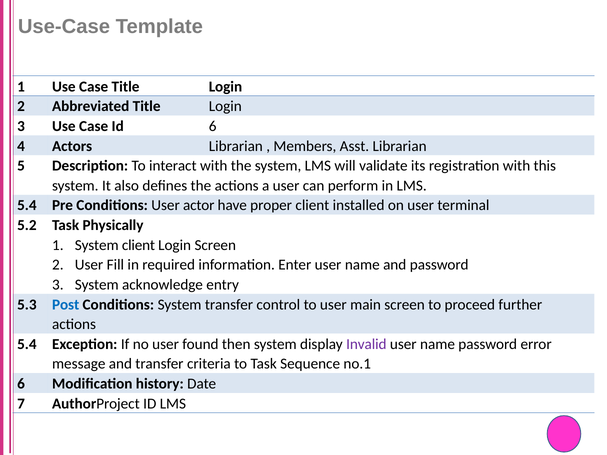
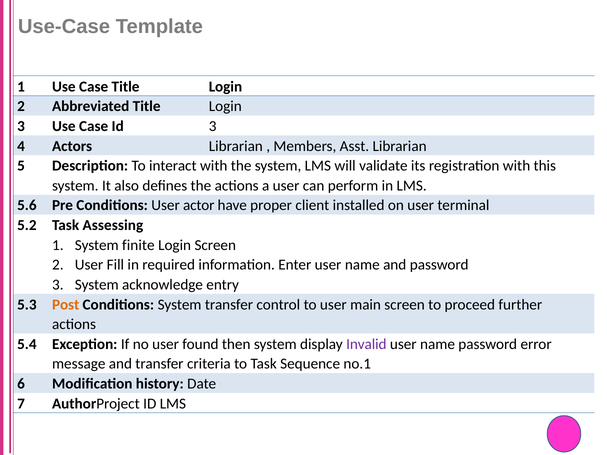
Id 6: 6 -> 3
5.4 at (27, 206): 5.4 -> 5.6
Physically: Physically -> Assessing
System client: client -> finite
Post colour: blue -> orange
